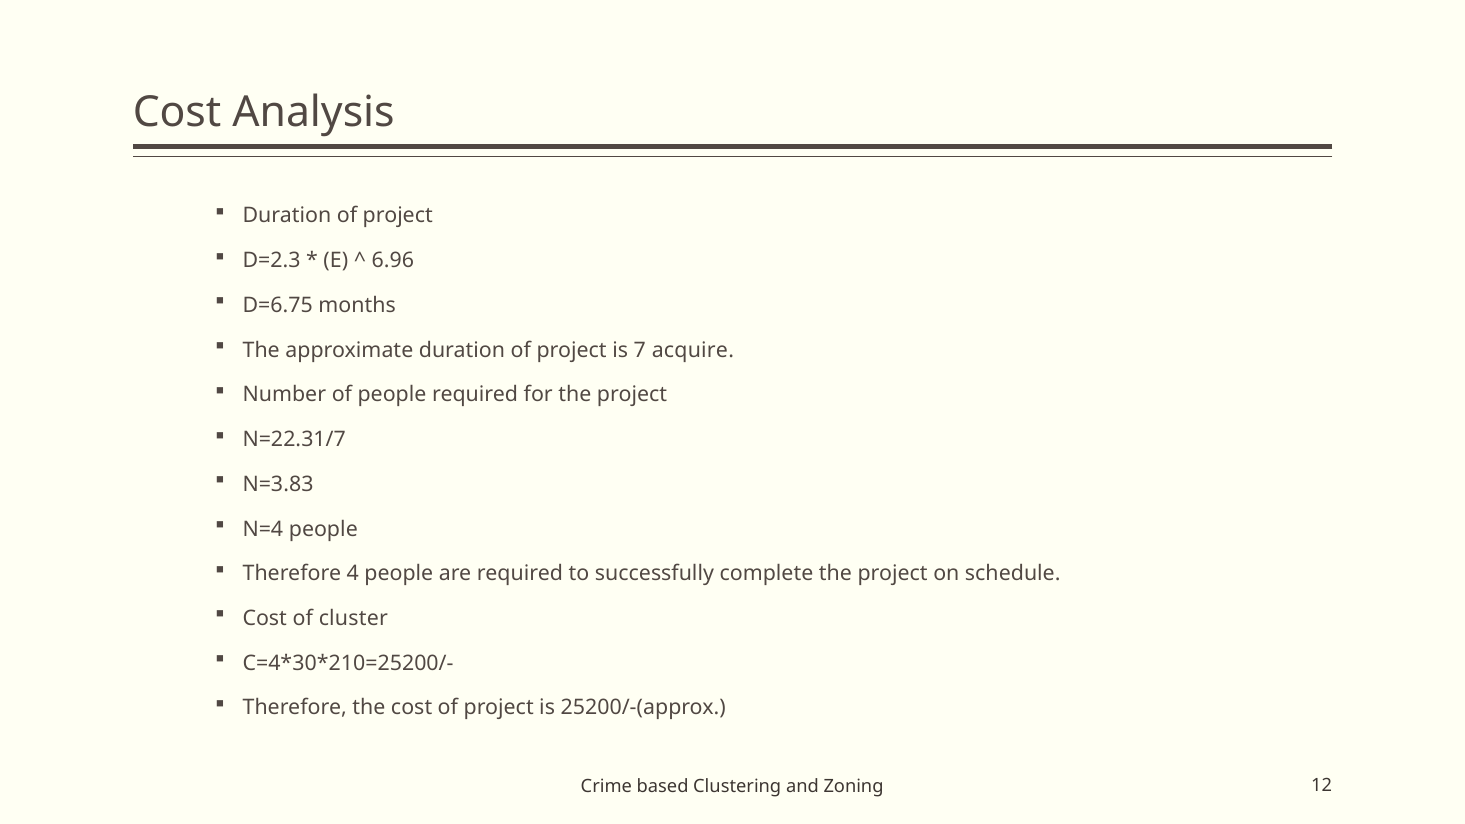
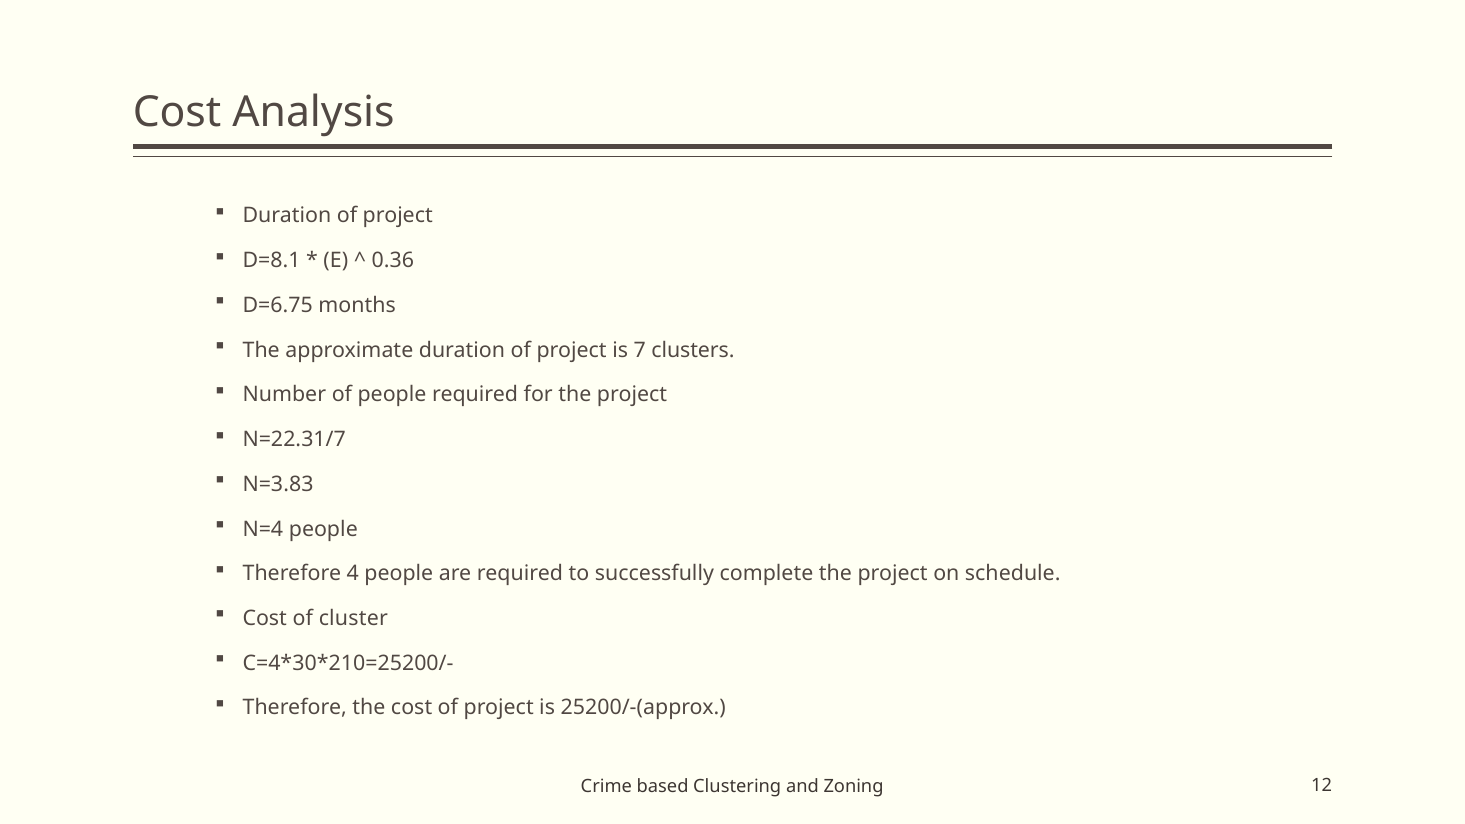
D=2.3: D=2.3 -> D=8.1
6.96: 6.96 -> 0.36
acquire: acquire -> clusters
